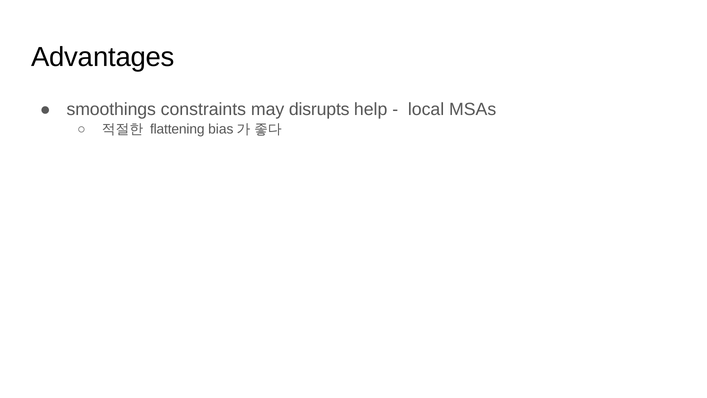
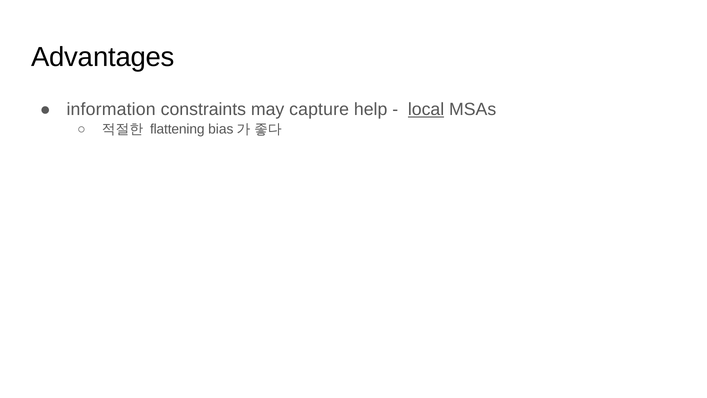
smoothings: smoothings -> information
disrupts: disrupts -> capture
local underline: none -> present
